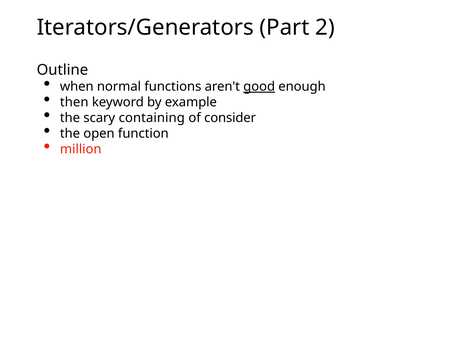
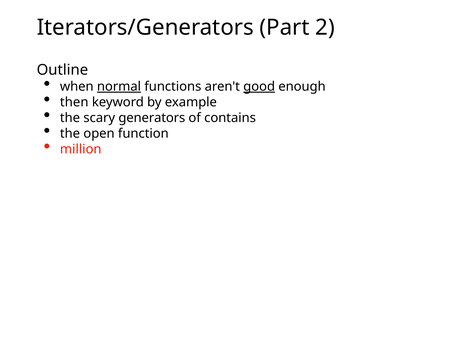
normal underline: none -> present
containing: containing -> generators
consider: consider -> contains
